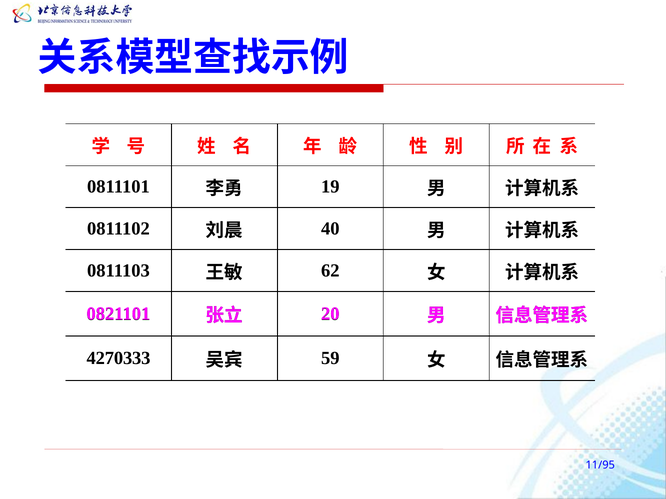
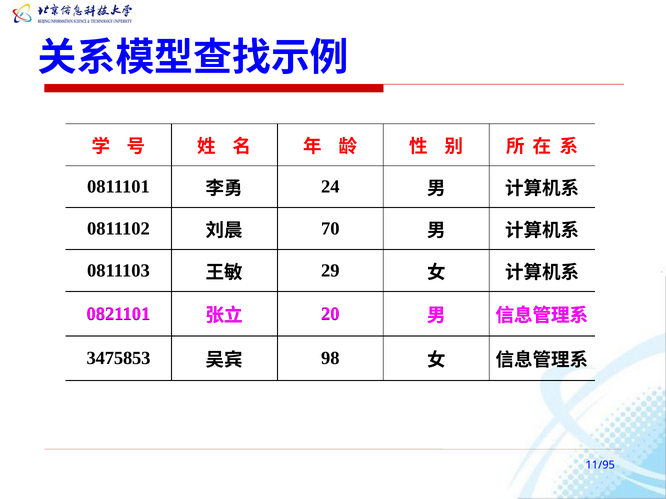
19: 19 -> 24
40: 40 -> 70
62: 62 -> 29
4270333: 4270333 -> 3475853
59: 59 -> 98
